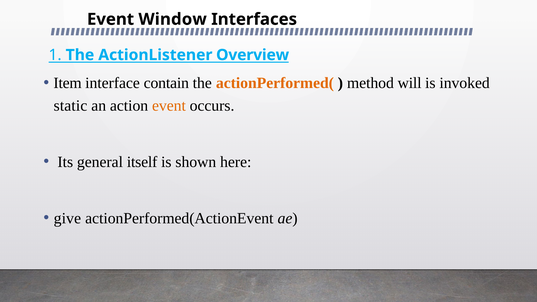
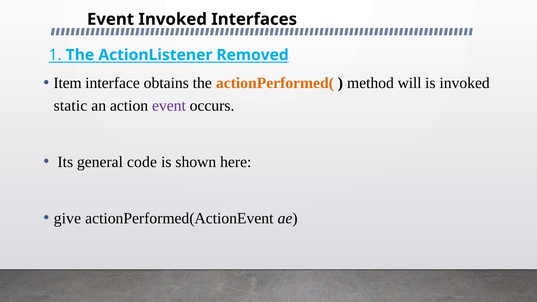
Event Window: Window -> Invoked
Overview: Overview -> Removed
contain: contain -> obtains
event at (169, 106) colour: orange -> purple
itself: itself -> code
